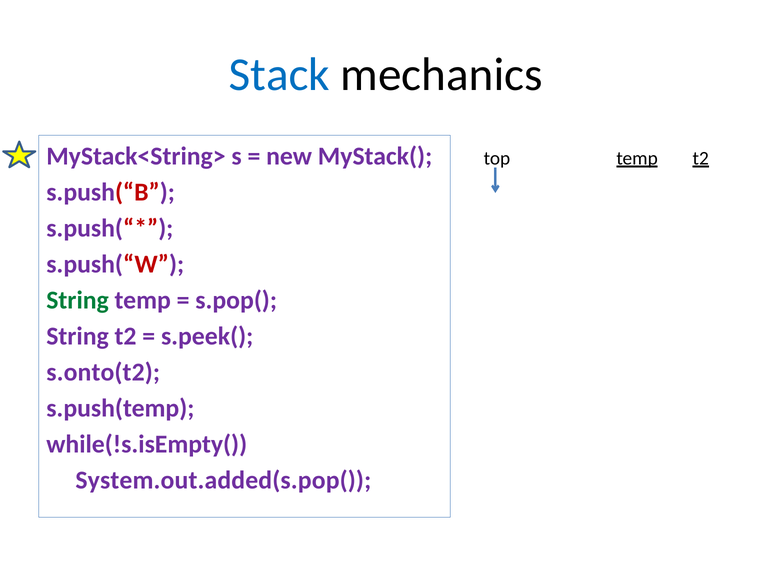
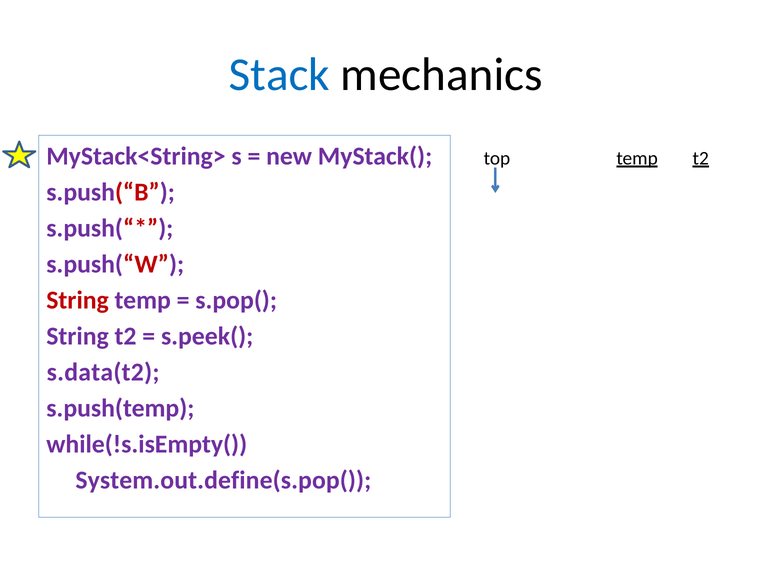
String at (78, 300) colour: green -> red
s.onto(t2: s.onto(t2 -> s.data(t2
System.out.added(s.pop(: System.out.added(s.pop( -> System.out.define(s.pop(
